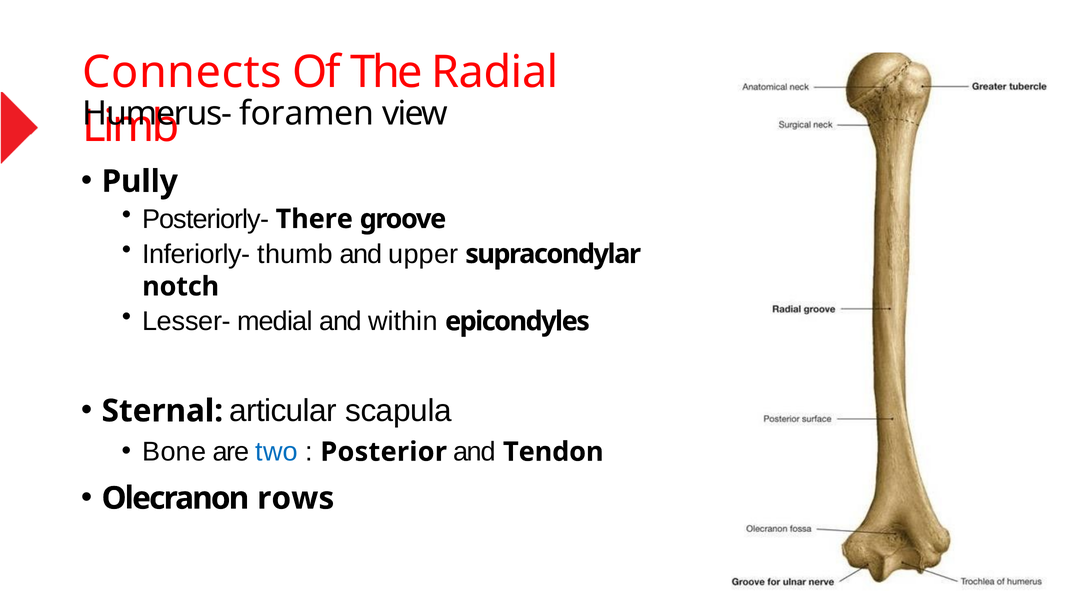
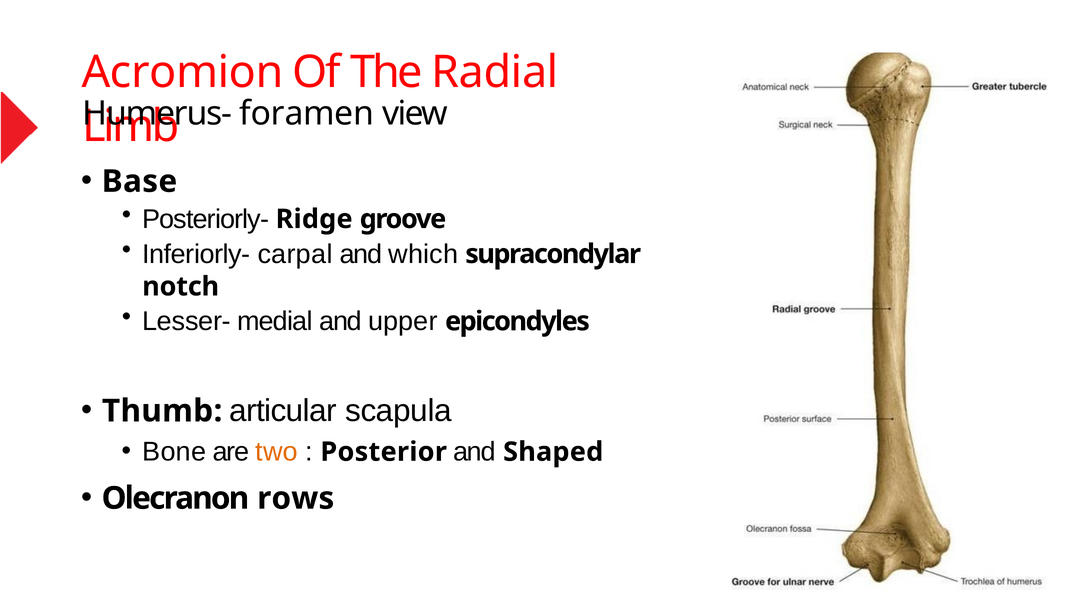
Connects: Connects -> Acromion
Pully: Pully -> Base
There: There -> Ridge
thumb: thumb -> carpal
upper: upper -> which
within: within -> upper
Sternal: Sternal -> Thumb
two colour: blue -> orange
Tendon: Tendon -> Shaped
